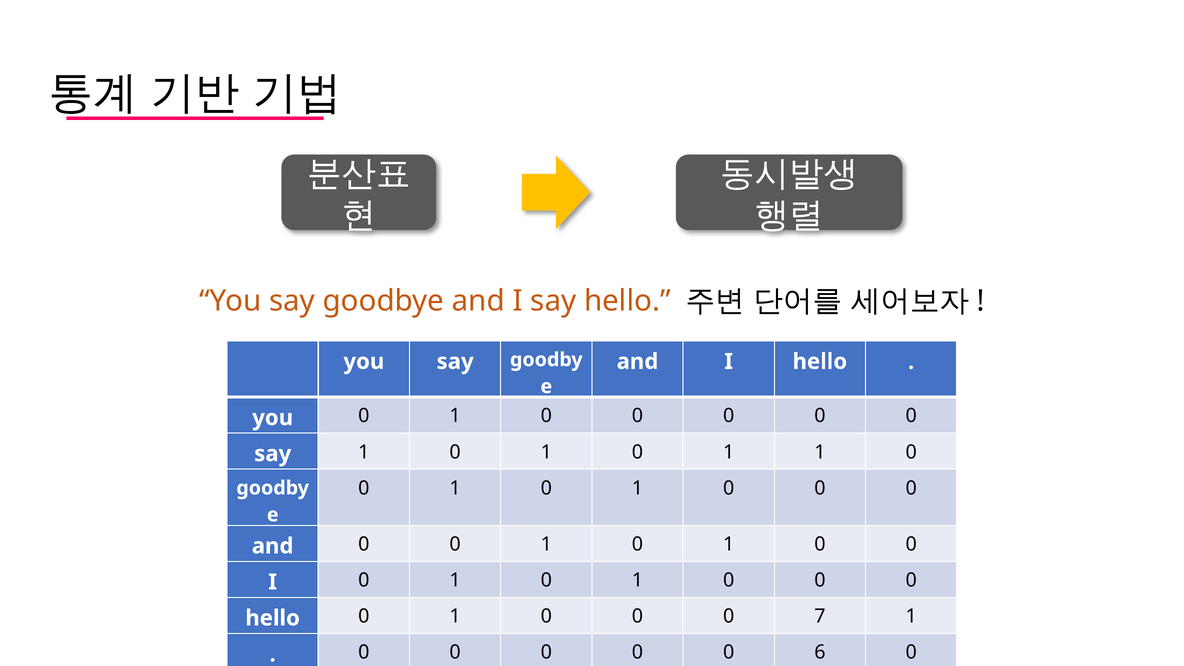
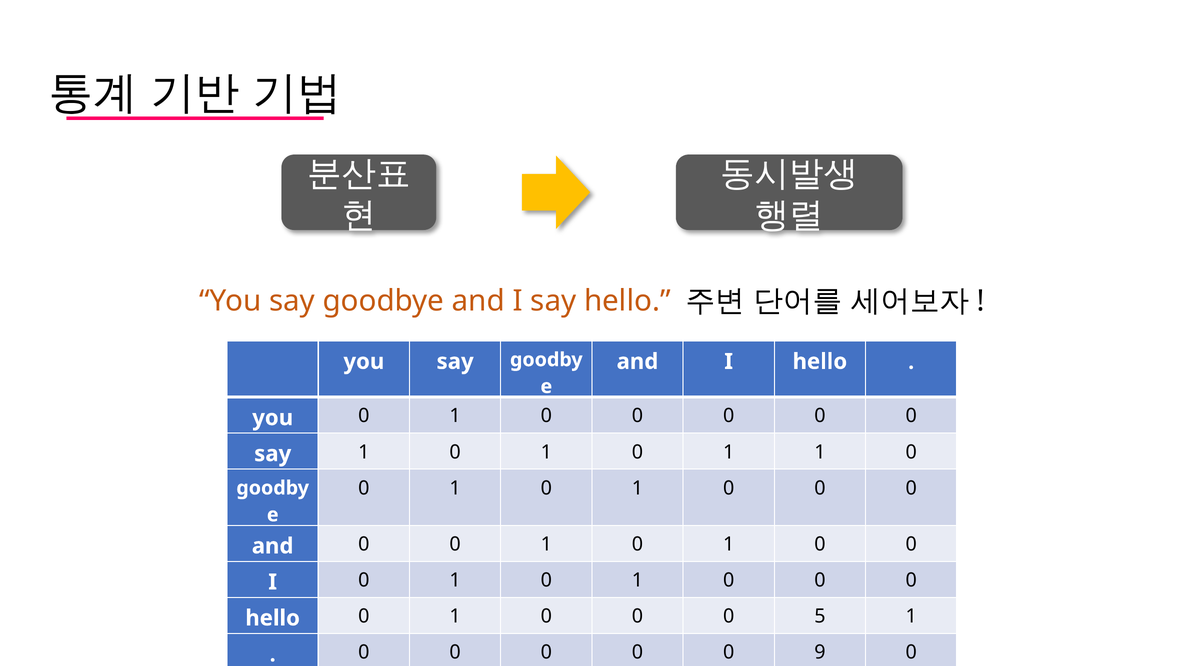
7: 7 -> 5
6: 6 -> 9
